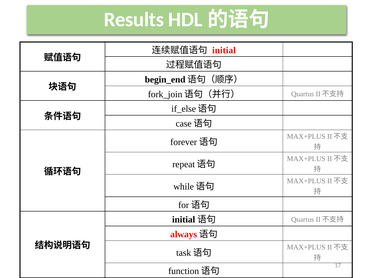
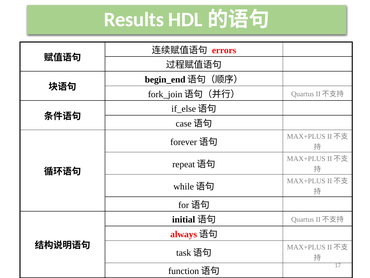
initial: initial -> errors
